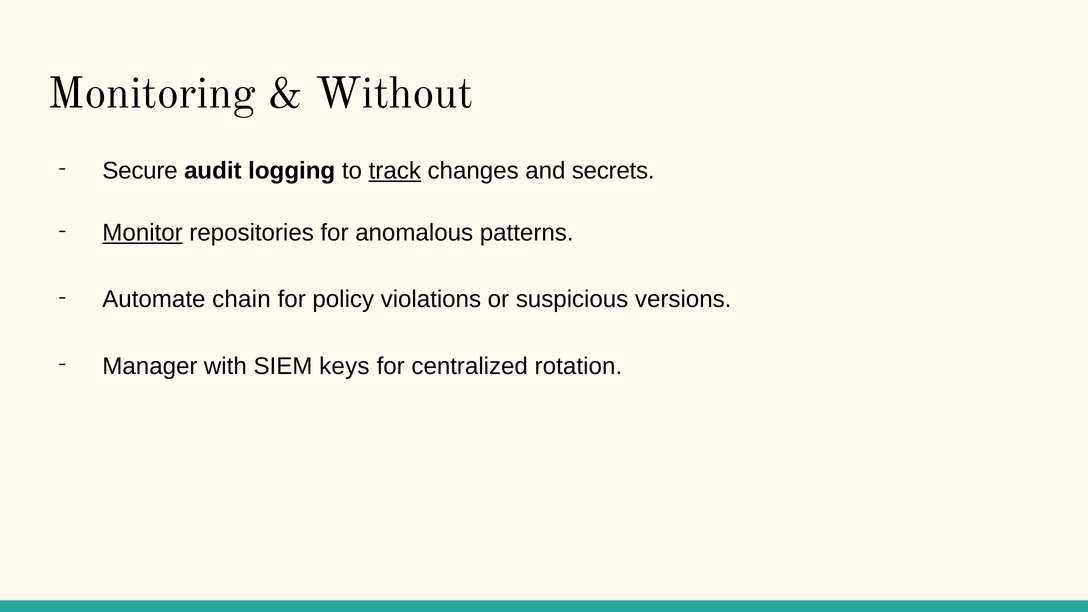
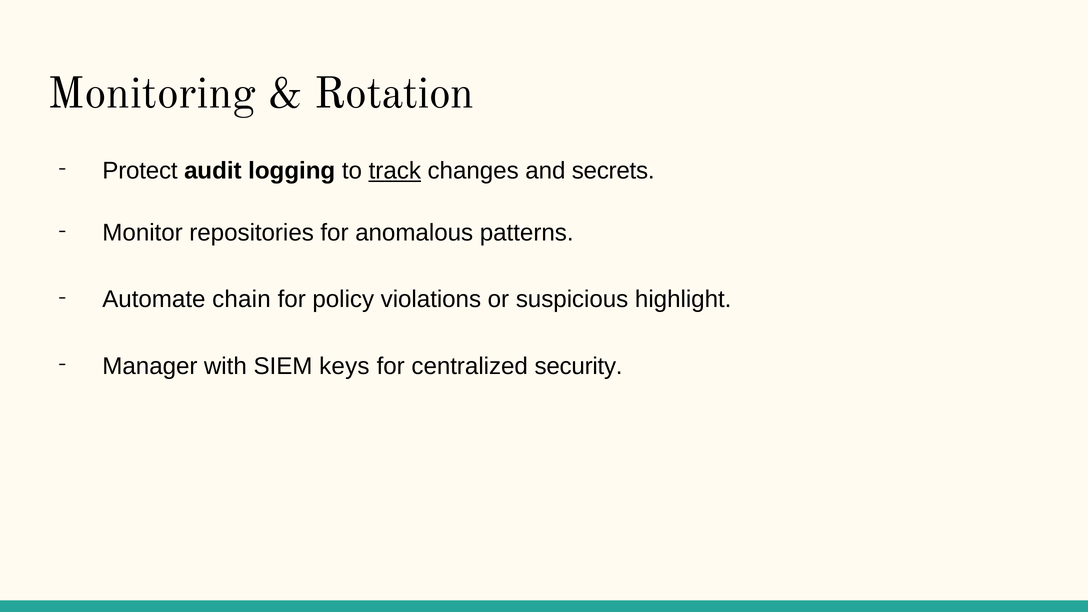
Without: Without -> Rotation
Secure: Secure -> Protect
Monitor underline: present -> none
versions: versions -> highlight
rotation: rotation -> security
